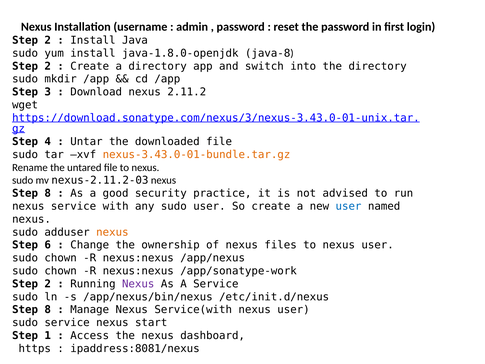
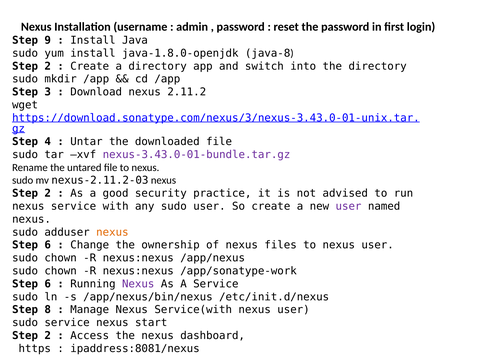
2 at (48, 40): 2 -> 9
nexus-3.43.0-01-bundle.tar.gz colour: orange -> purple
8 at (48, 193): 8 -> 2
user at (349, 206) colour: blue -> purple
2 at (48, 284): 2 -> 6
1 at (48, 335): 1 -> 2
